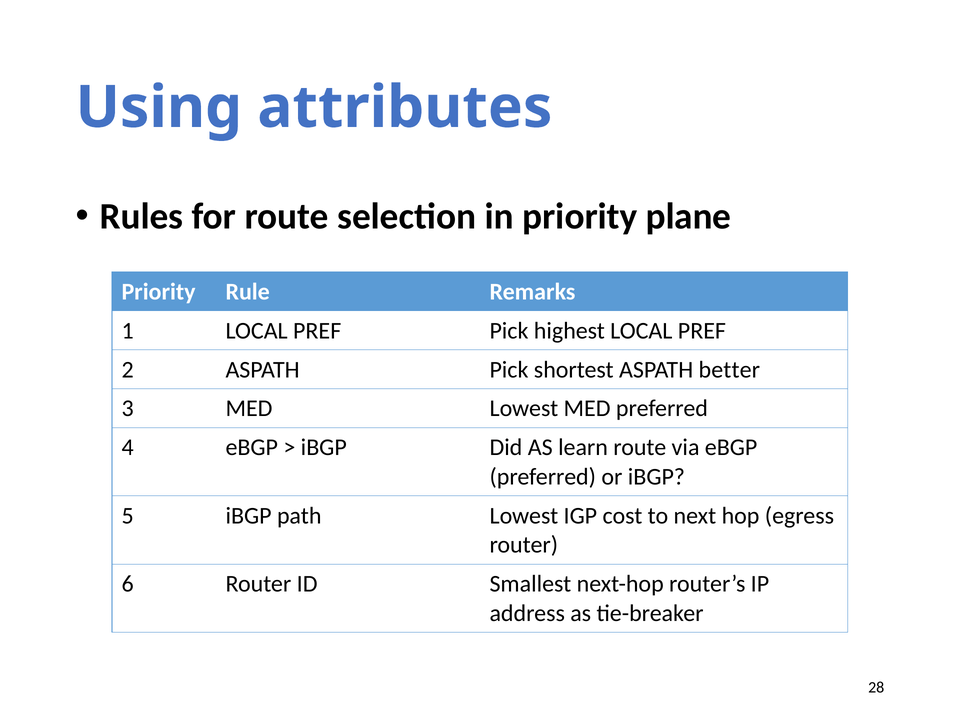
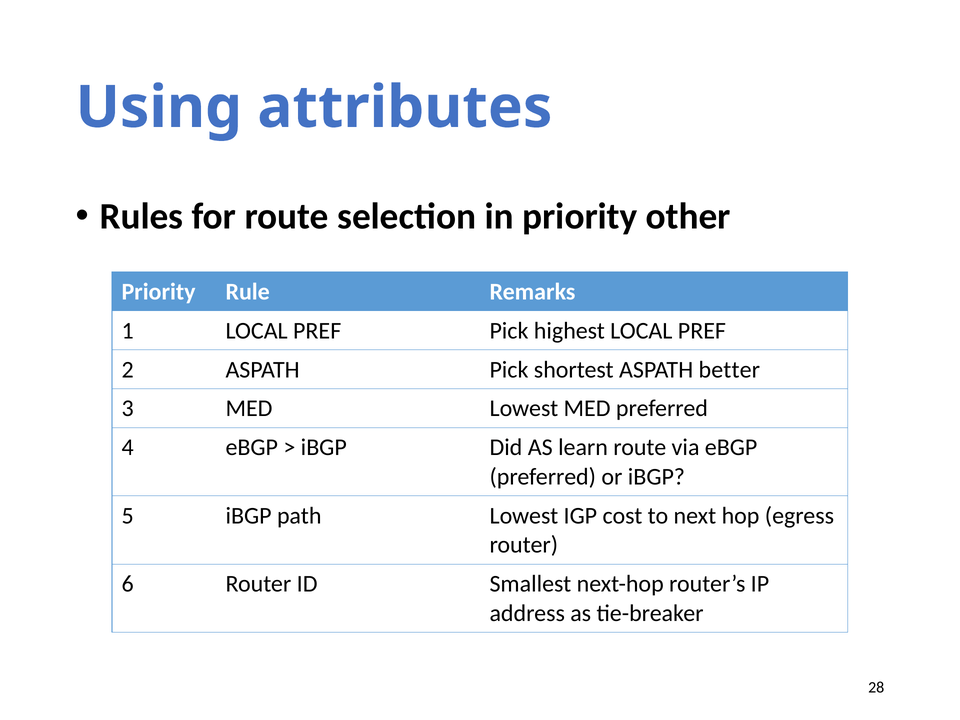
plane: plane -> other
